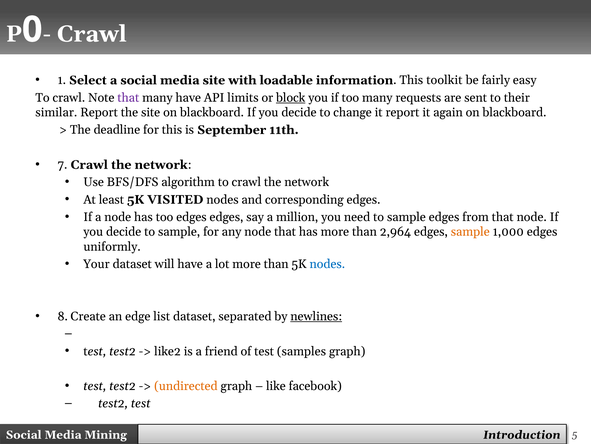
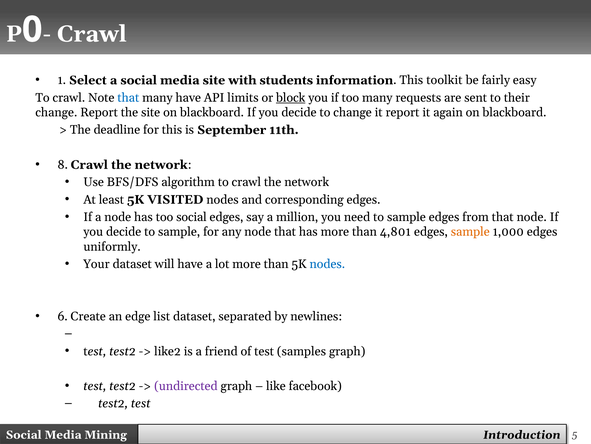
loadable: loadable -> students
that at (128, 98) colour: purple -> blue
similar at (56, 112): similar -> change
7: 7 -> 8
too edges: edges -> social
2,964: 2,964 -> 4,801
8: 8 -> 6
newlines underline: present -> none
undirected colour: orange -> purple
